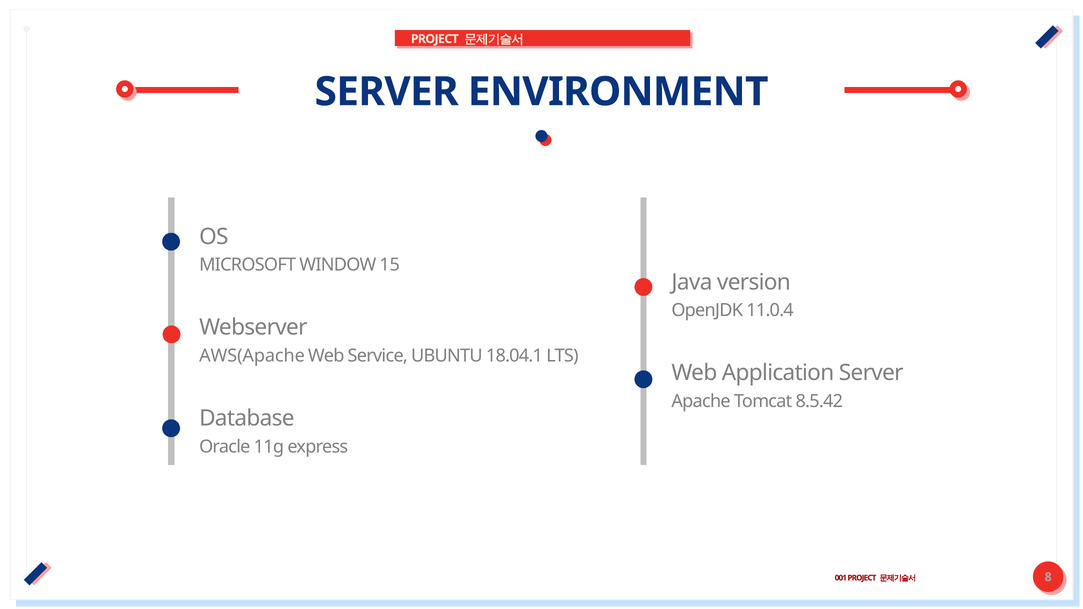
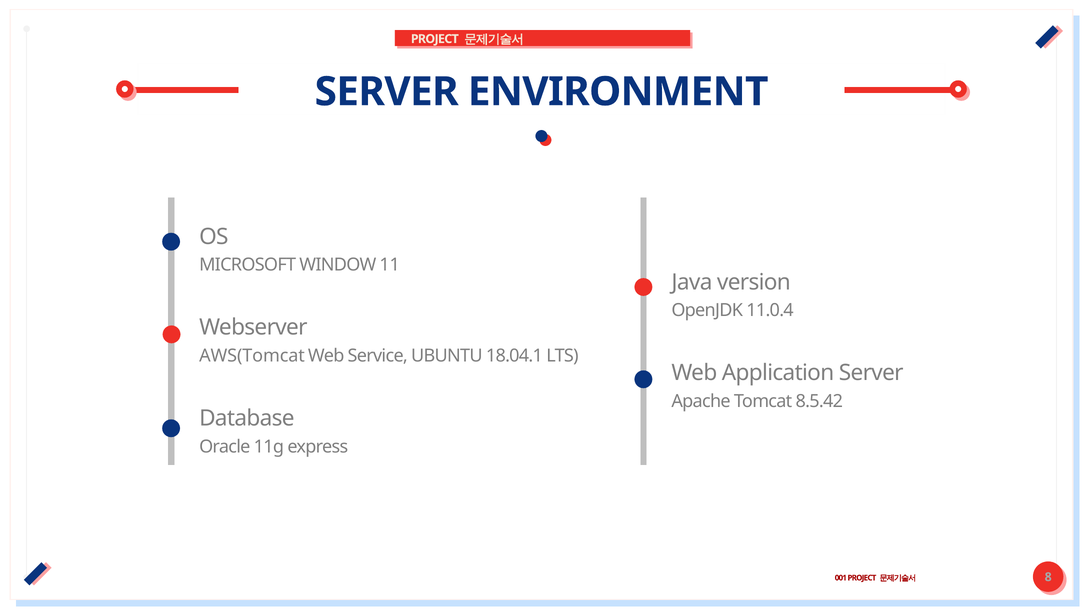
15: 15 -> 11
AWS(Apache: AWS(Apache -> AWS(Tomcat
